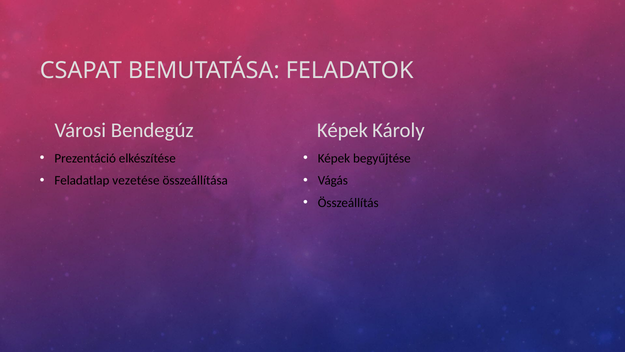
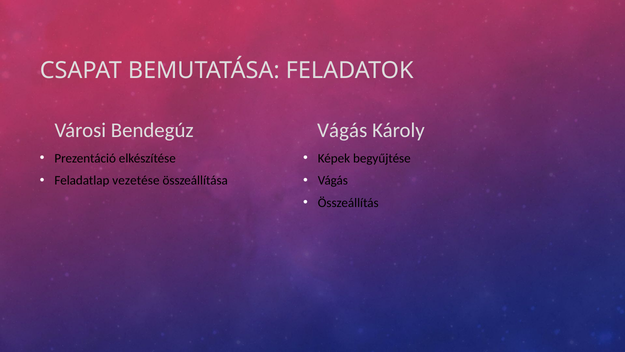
Képek at (342, 130): Képek -> Vágás
